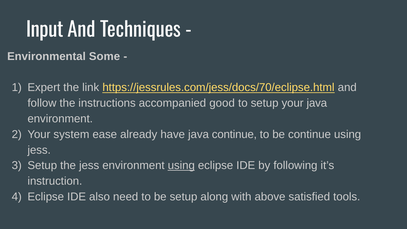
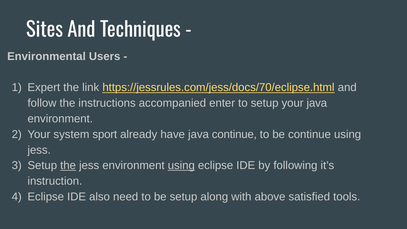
Input: Input -> Sites
Some: Some -> Users
good: good -> enter
ease: ease -> sport
the at (68, 166) underline: none -> present
